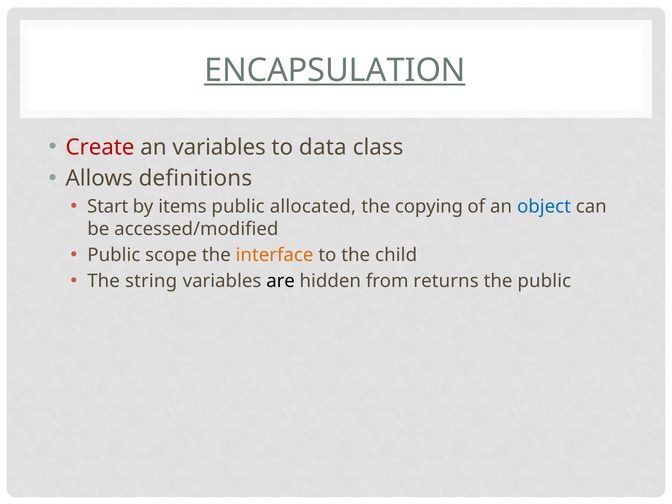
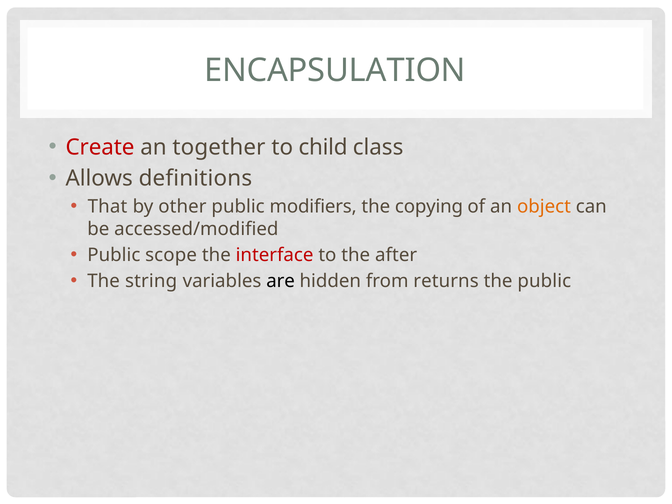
ENCAPSULATION underline: present -> none
an variables: variables -> together
data: data -> child
Start: Start -> That
items: items -> other
allocated: allocated -> modifiers
object colour: blue -> orange
interface colour: orange -> red
child: child -> after
